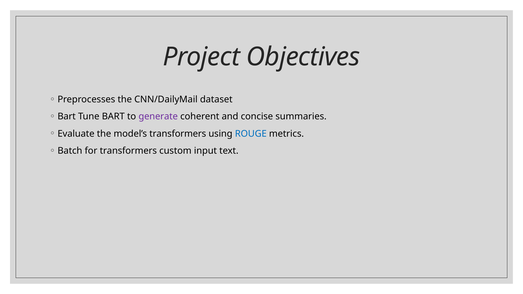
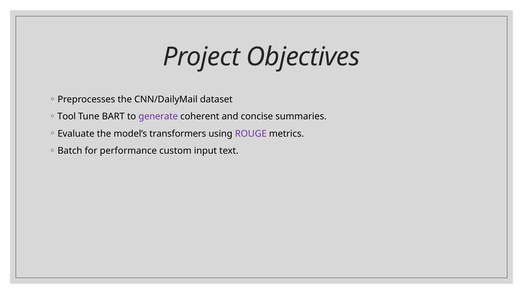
Bart at (67, 117): Bart -> Tool
ROUGE colour: blue -> purple
for transformers: transformers -> performance
